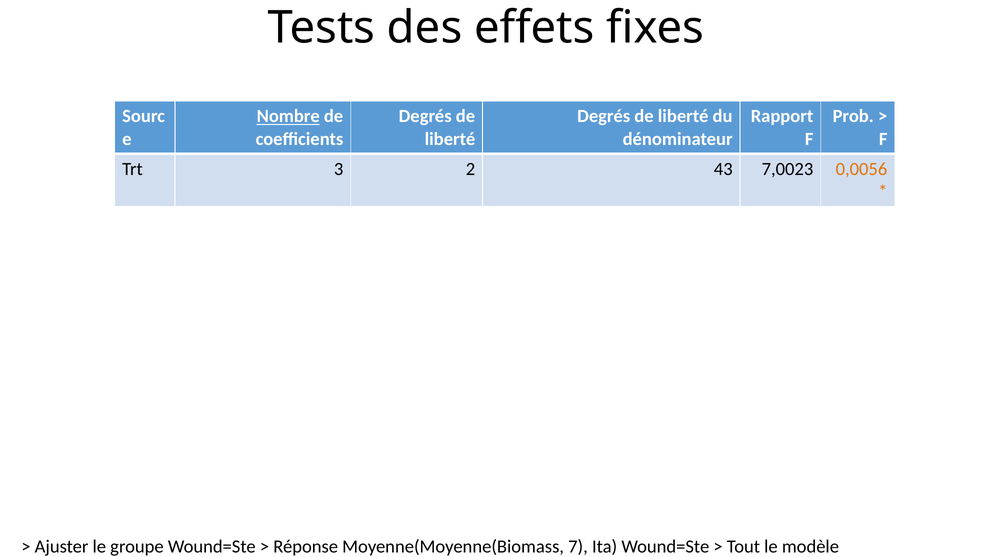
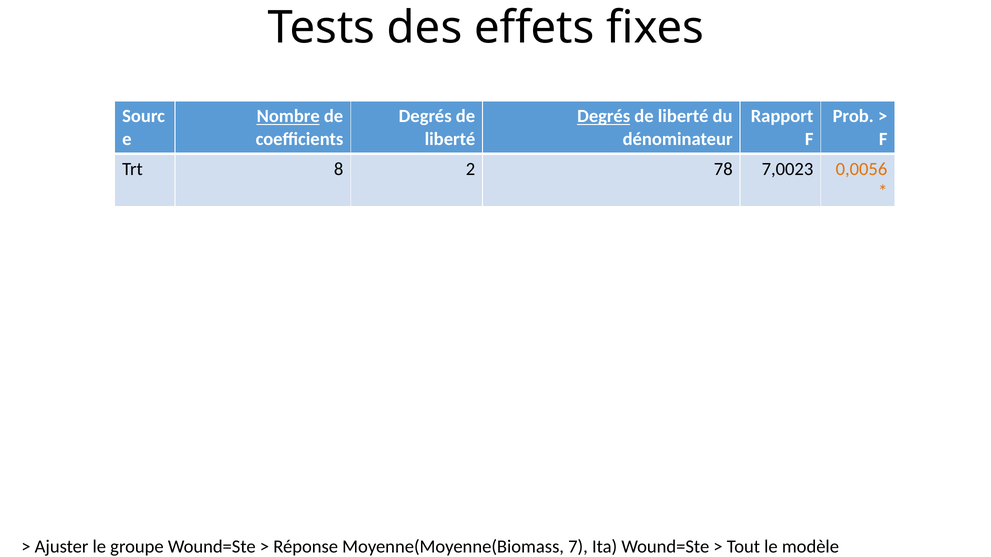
Degrés at (604, 116) underline: none -> present
3: 3 -> 8
43: 43 -> 78
